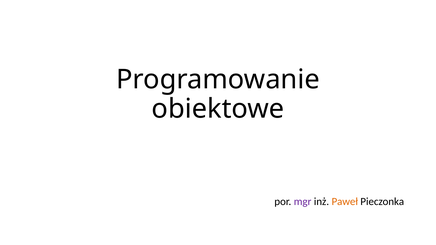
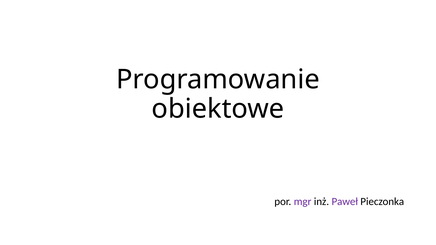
Paweł colour: orange -> purple
